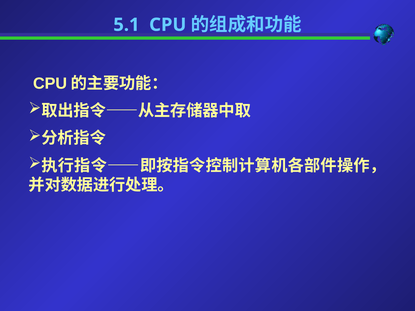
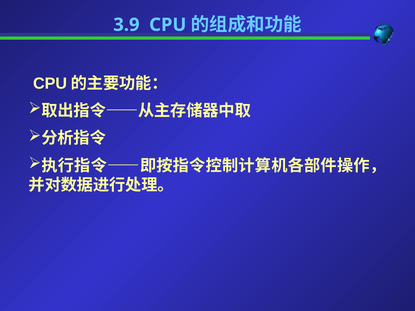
5.1: 5.1 -> 3.9
